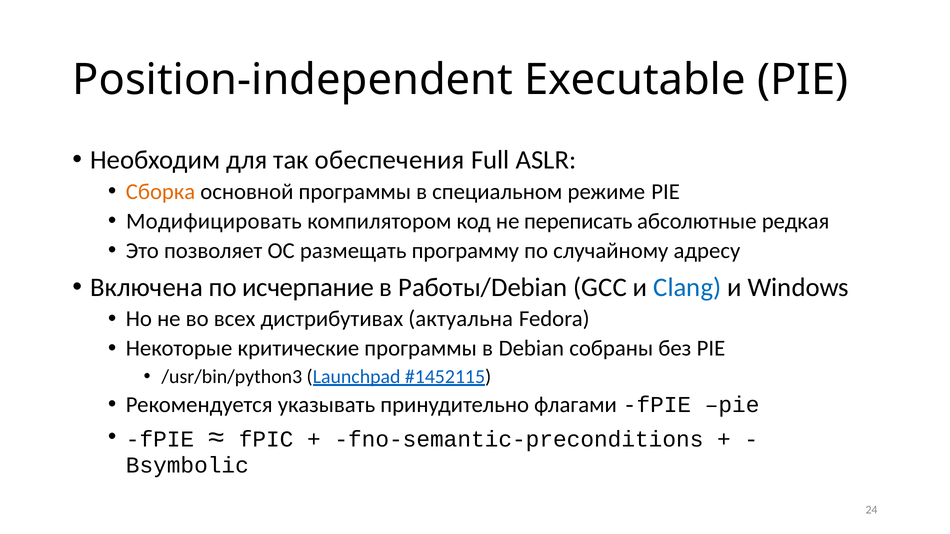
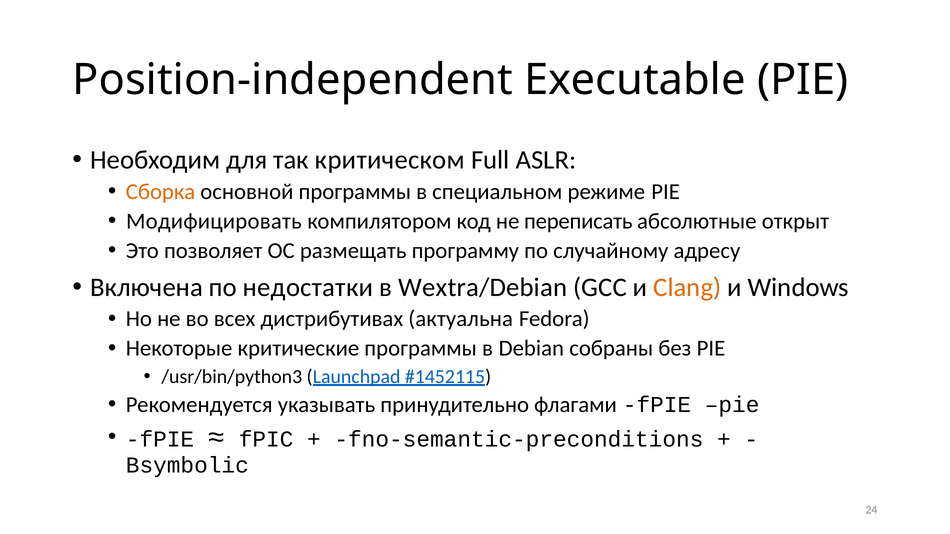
обеспечения: обеспечения -> критическом
редкая: редкая -> открыт
исчерпание: исчерпание -> недостатки
Работы/Debian: Работы/Debian -> Wextra/Debian
Clang colour: blue -> orange
